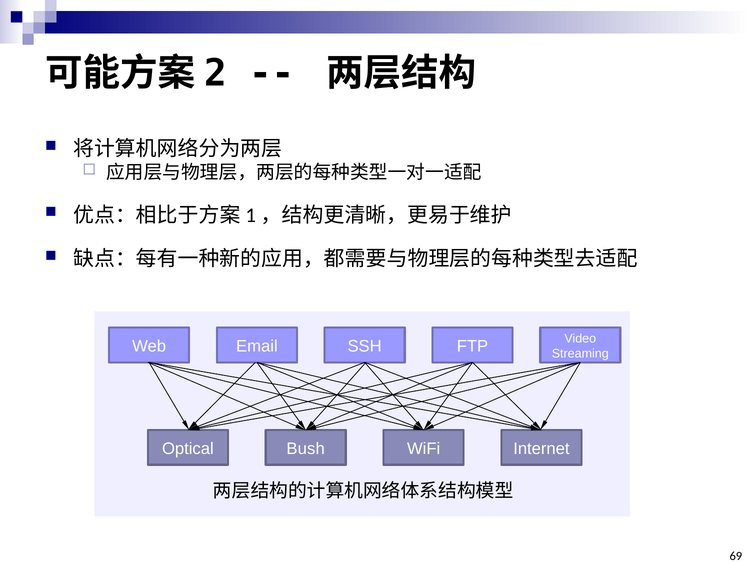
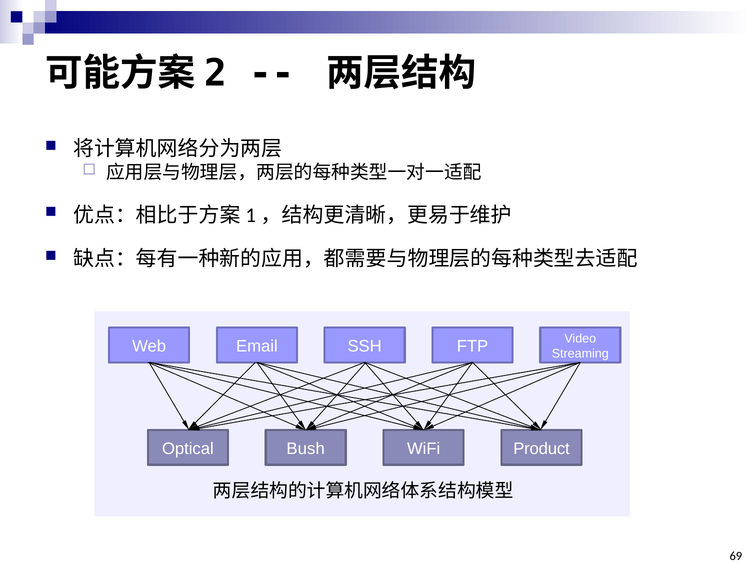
Internet: Internet -> Product
